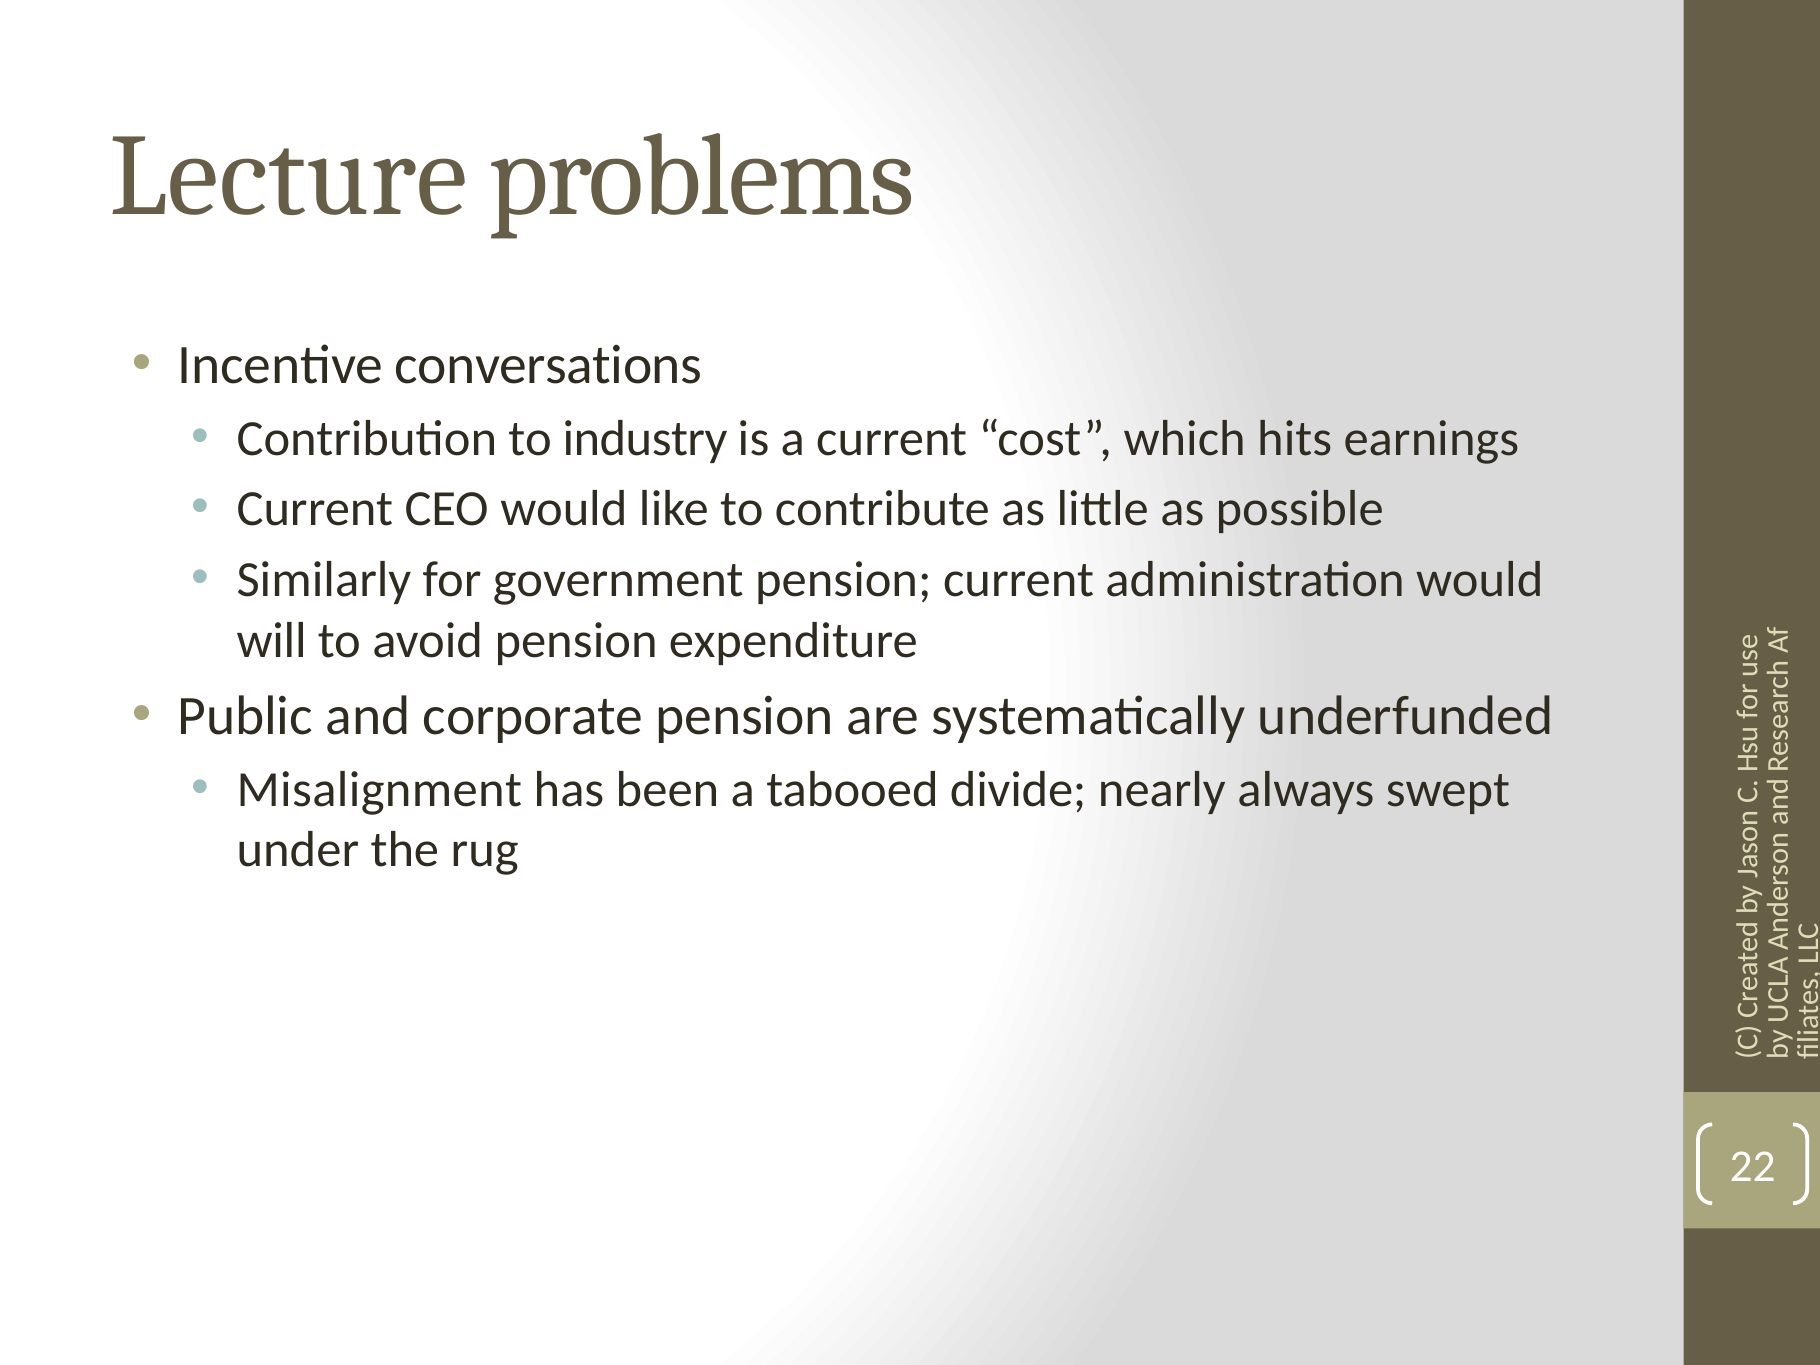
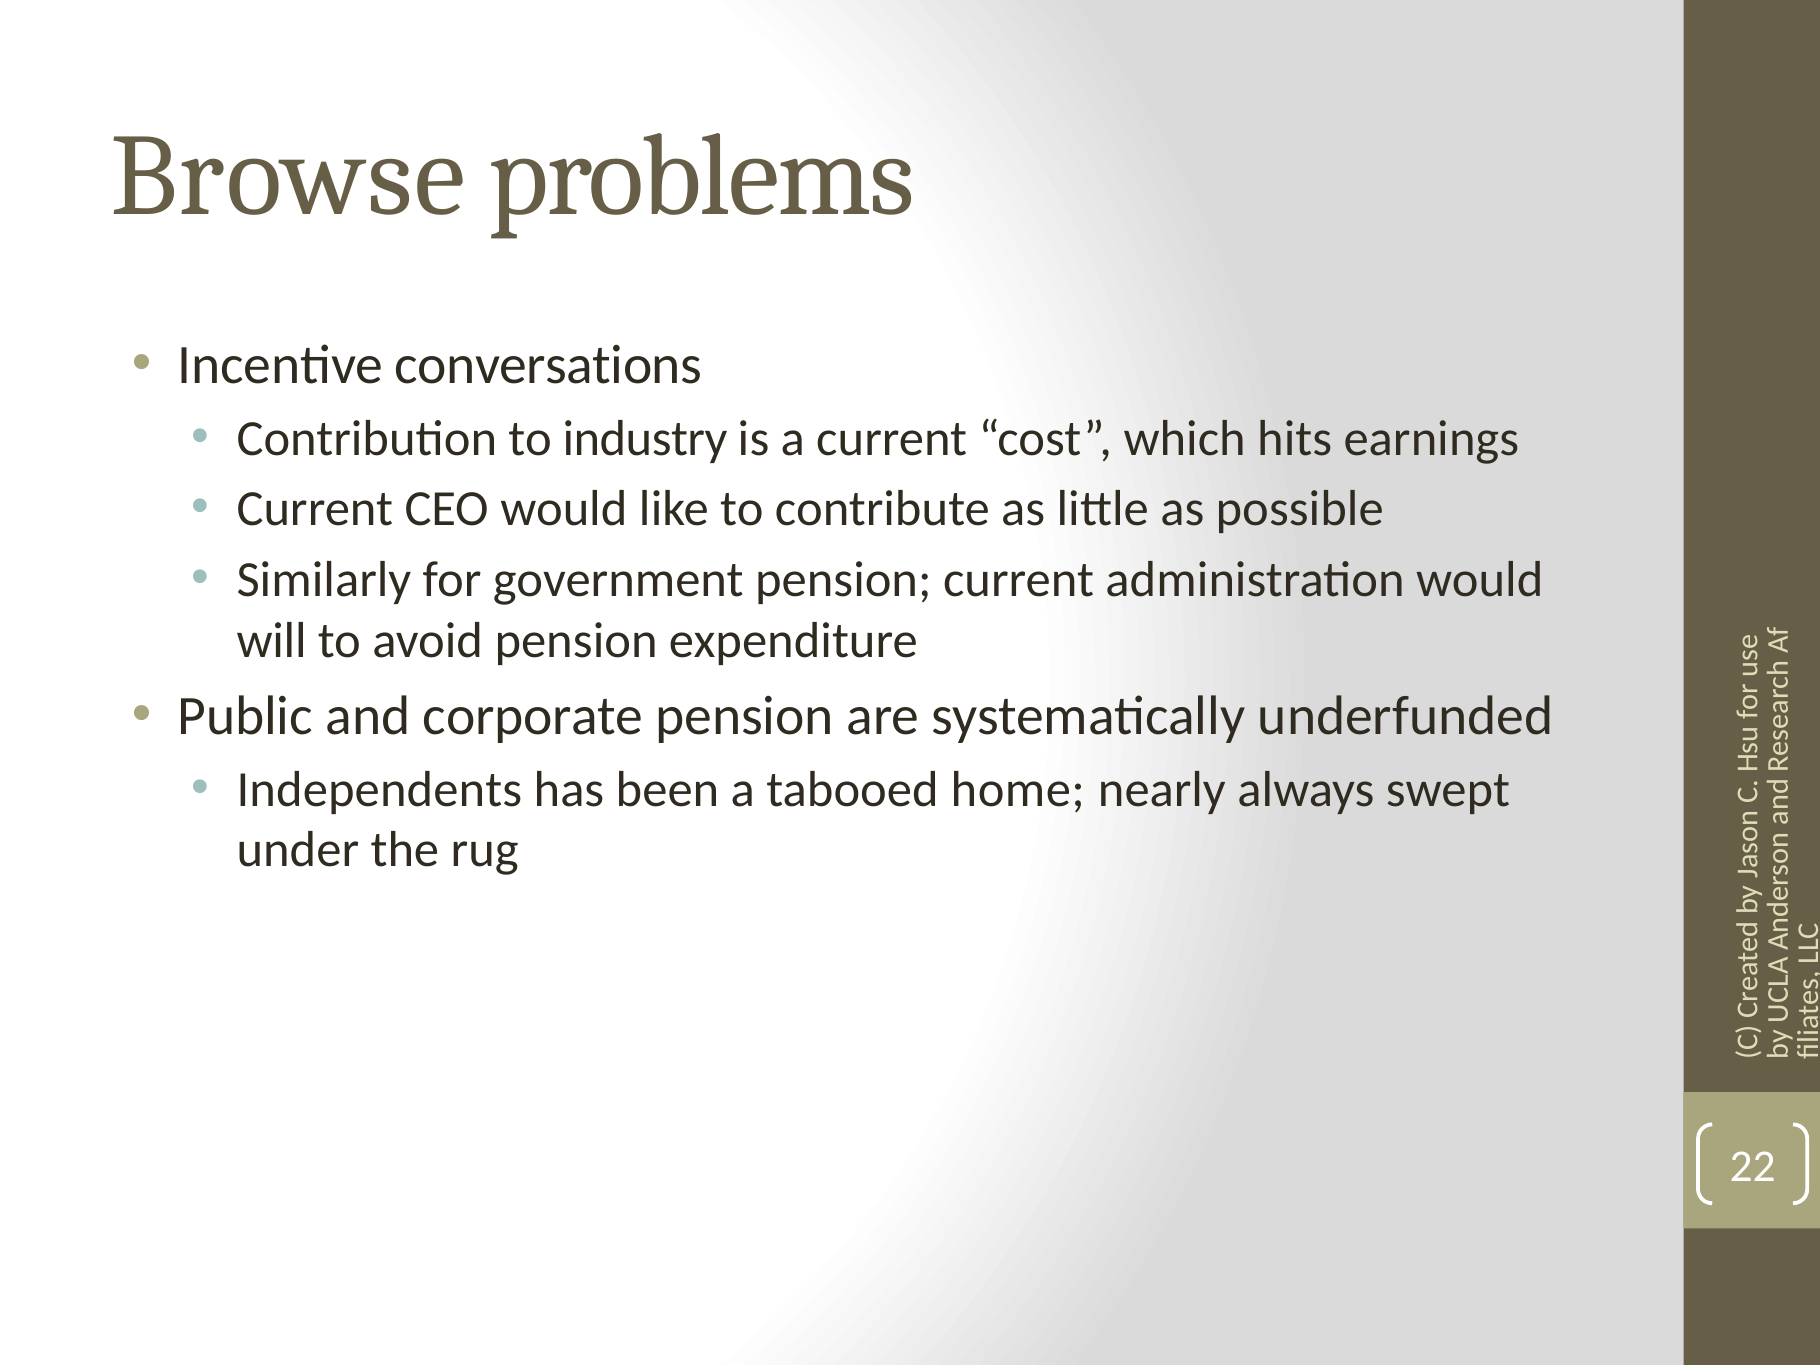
Lecture: Lecture -> Browse
Misalignment: Misalignment -> Independents
divide: divide -> home
